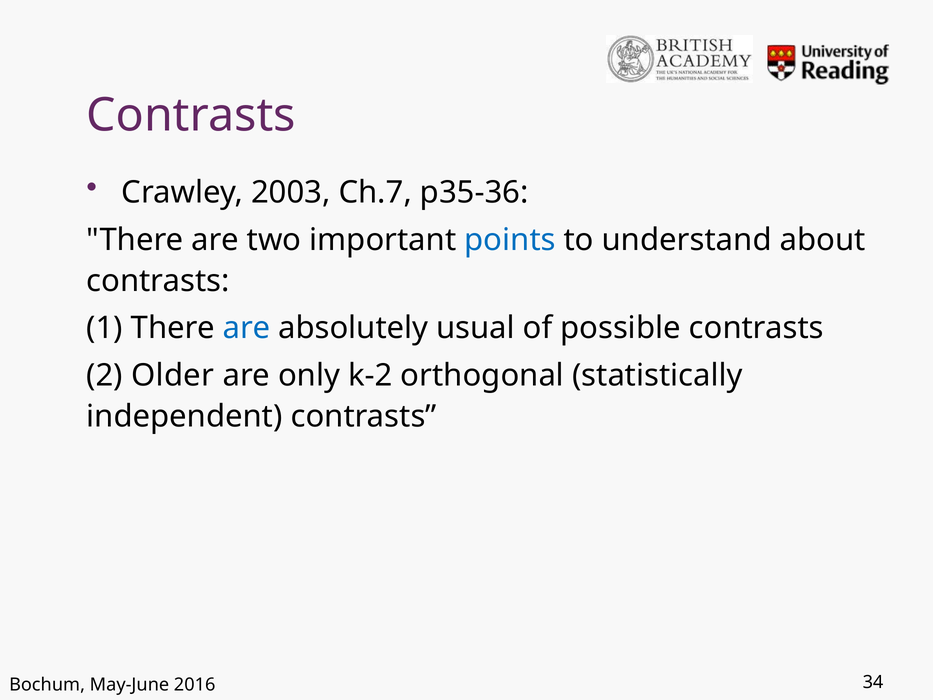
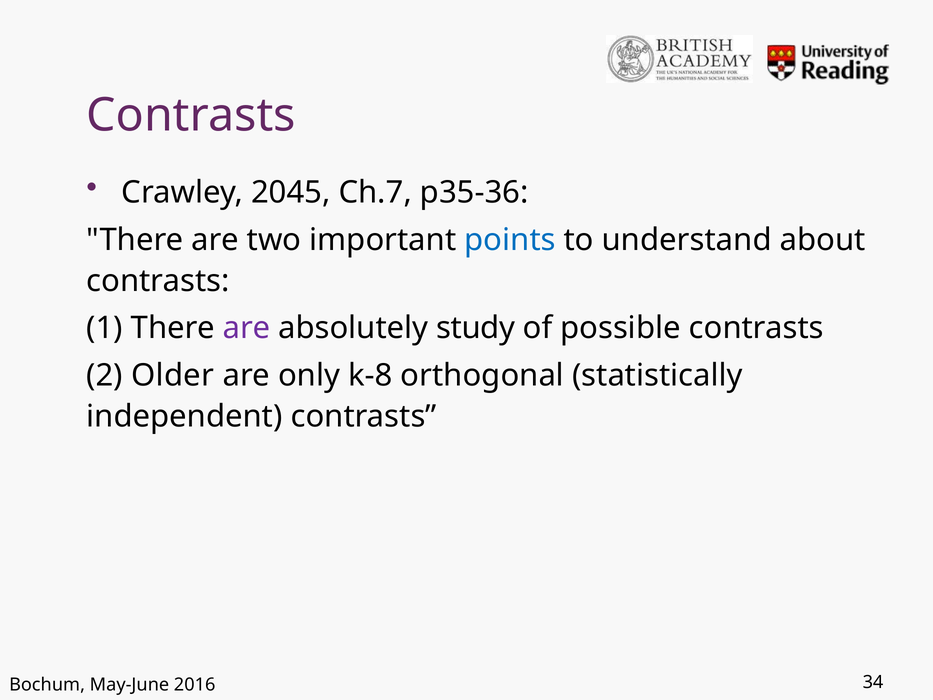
2003: 2003 -> 2045
are at (247, 328) colour: blue -> purple
usual: usual -> study
k-2: k-2 -> k-8
